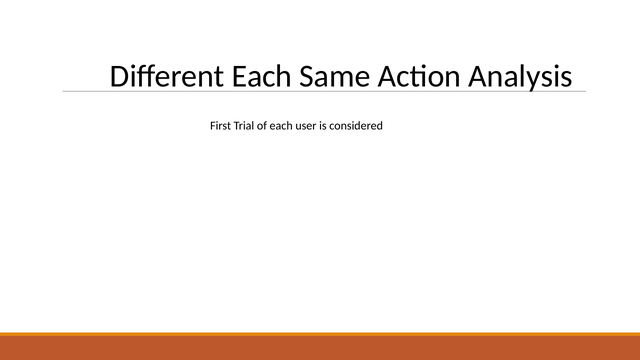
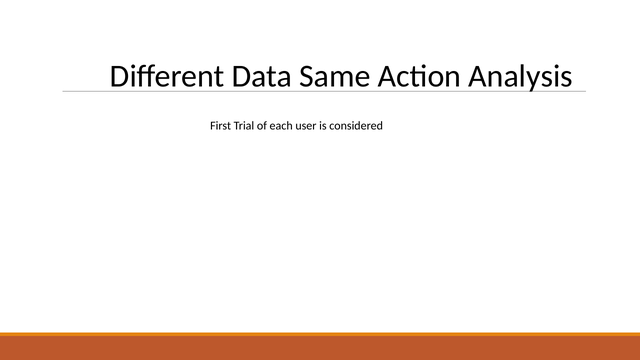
Different Each: Each -> Data
